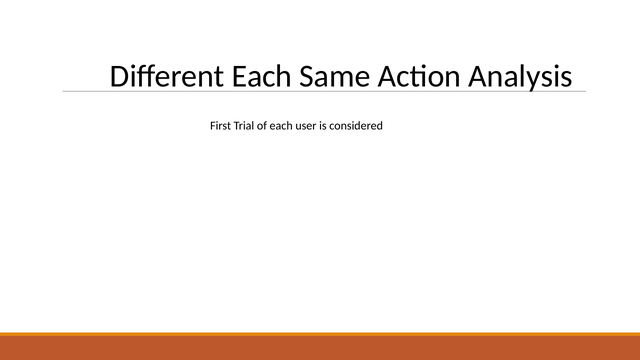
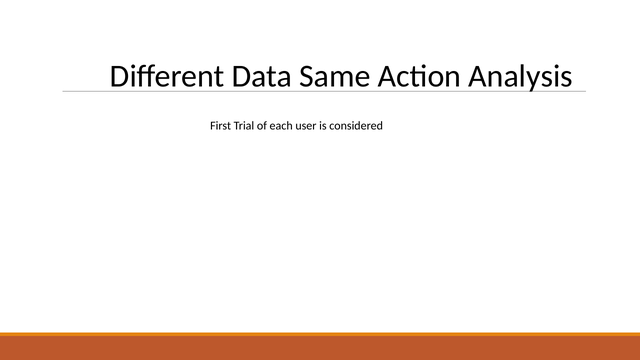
Different Each: Each -> Data
